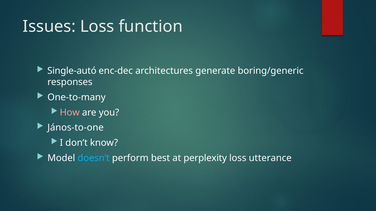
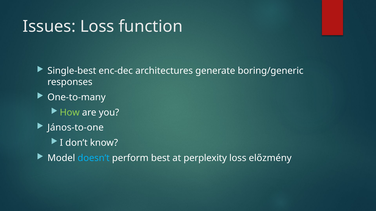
Single-autó: Single-autó -> Single-best
How colour: pink -> light green
utterance: utterance -> előzmény
